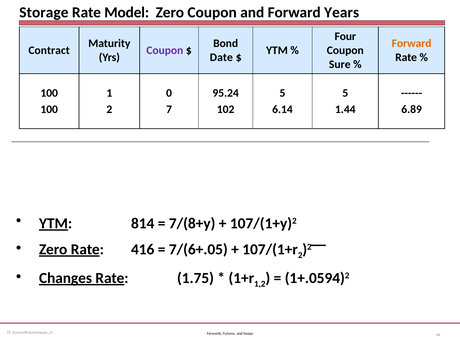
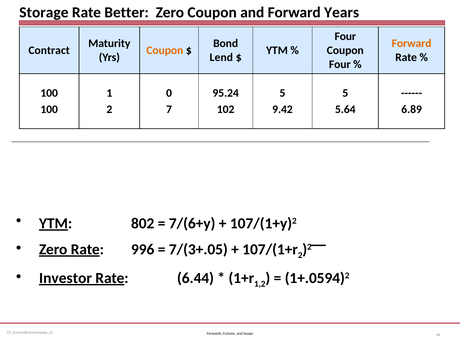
Model: Model -> Better
Coupon at (165, 50) colour: purple -> orange
Date: Date -> Lend
Sure at (340, 64): Sure -> Four
6.14: 6.14 -> 9.42
1.44: 1.44 -> 5.64
814: 814 -> 802
7/(8+y: 7/(8+y -> 7/(6+y
416: 416 -> 996
7/(6+.05: 7/(6+.05 -> 7/(3+.05
Changes: Changes -> Investor
1.75: 1.75 -> 6.44
